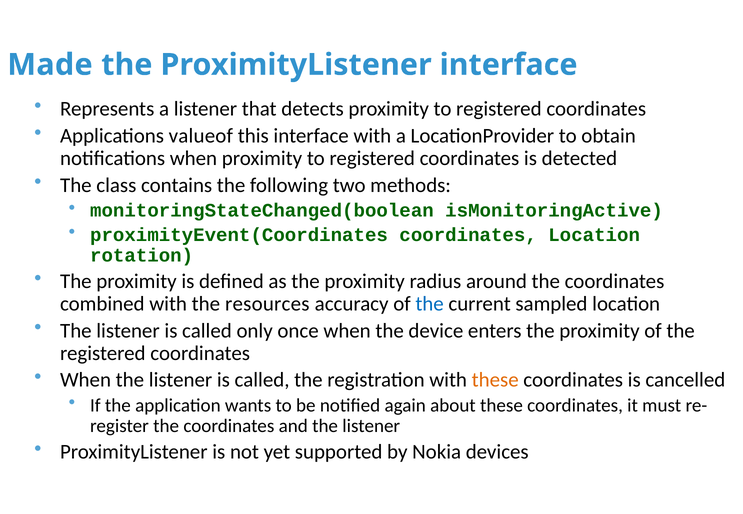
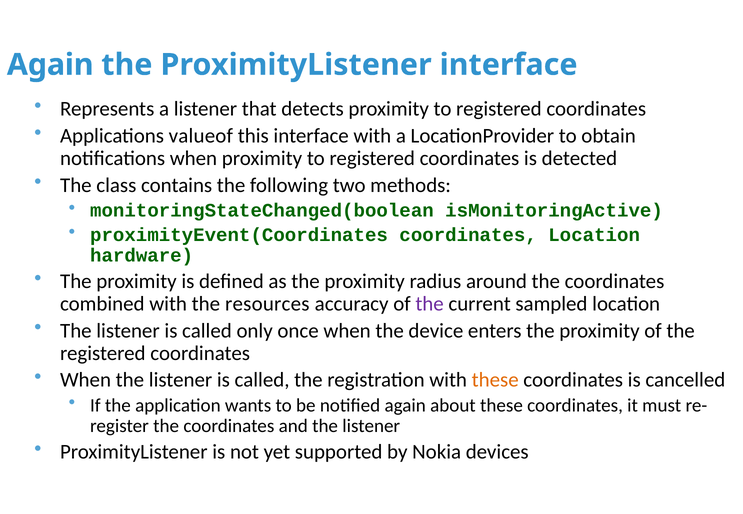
Made at (50, 65): Made -> Again
rotation: rotation -> hardware
the at (430, 304) colour: blue -> purple
